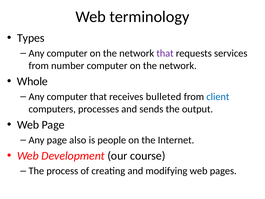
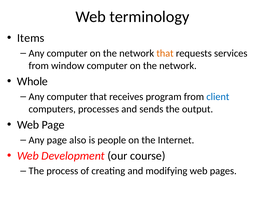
Types: Types -> Items
that at (165, 53) colour: purple -> orange
number: number -> window
bulleted: bulleted -> program
